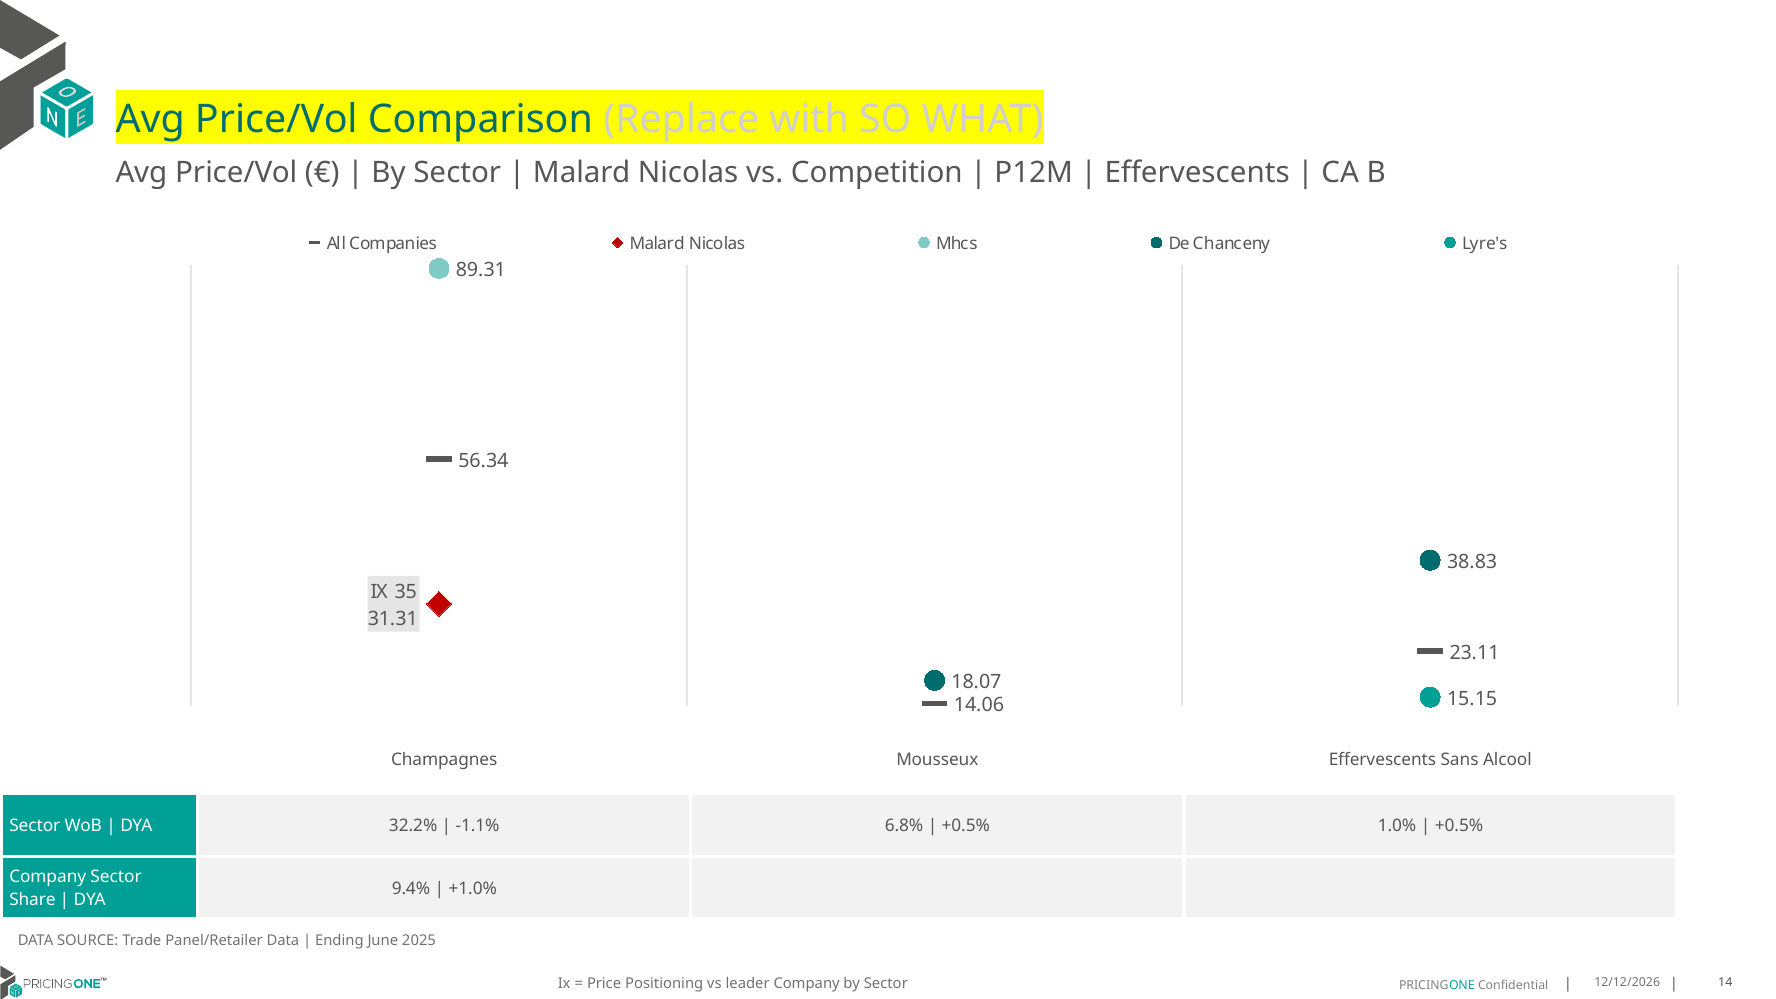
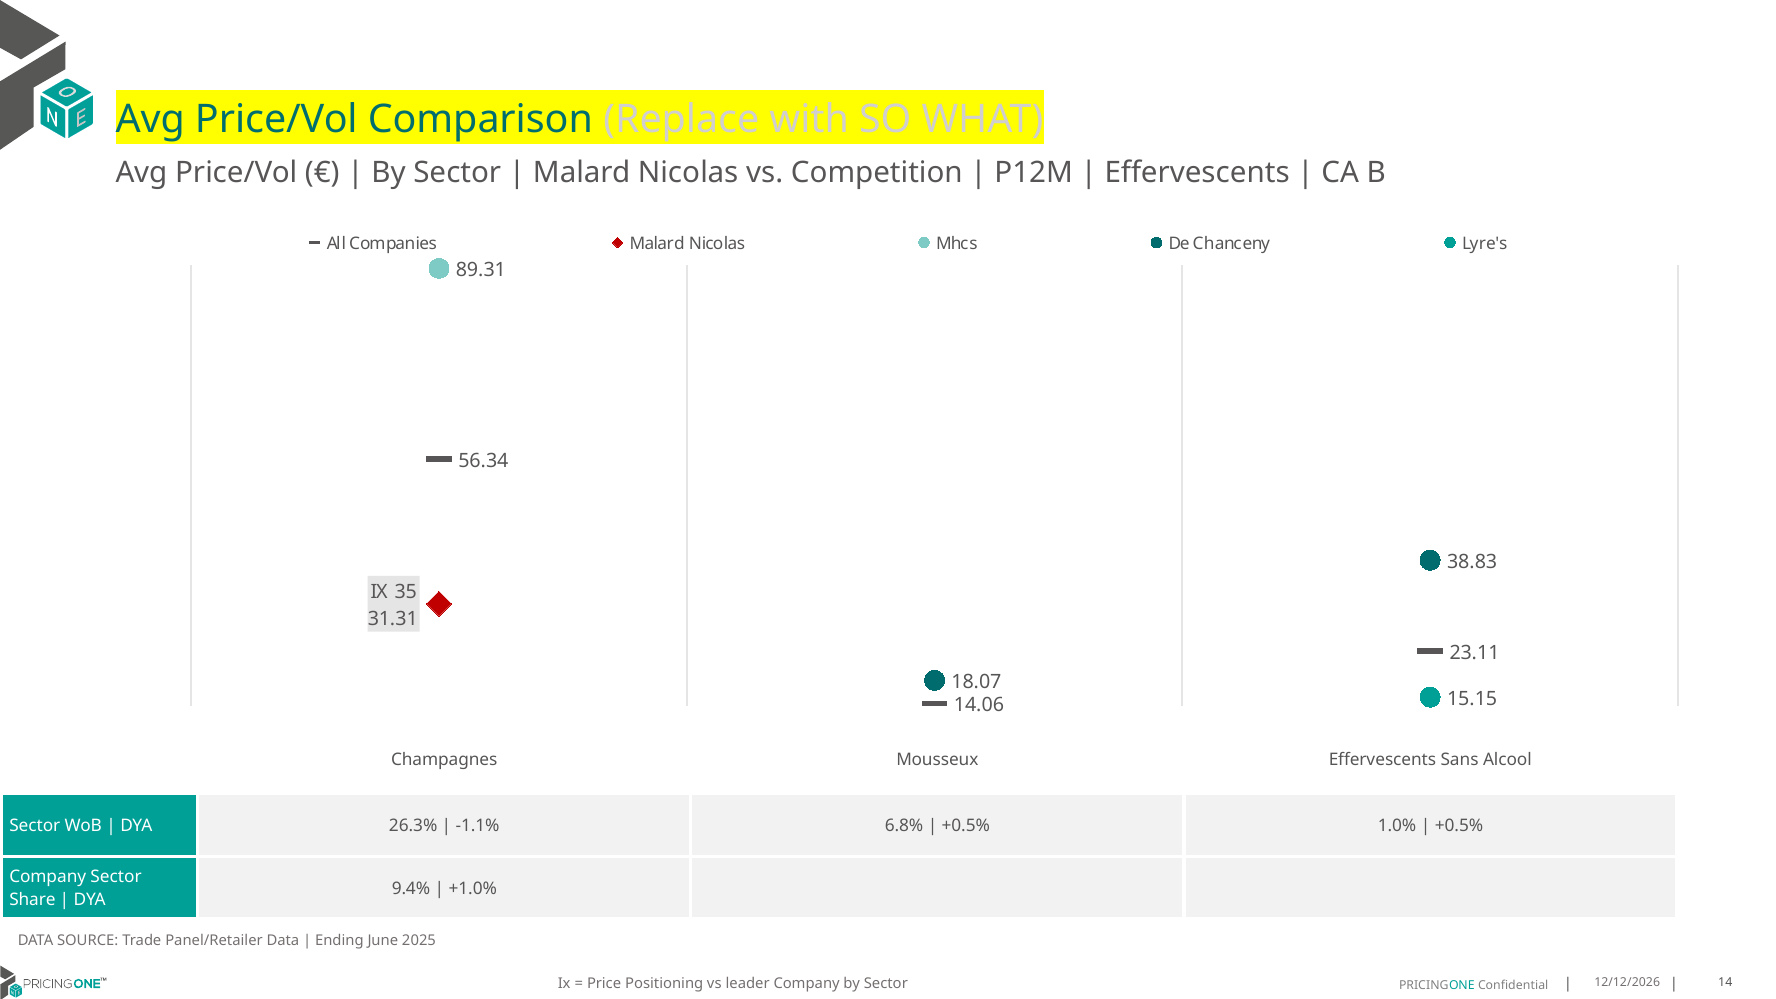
32.2%: 32.2% -> 26.3%
